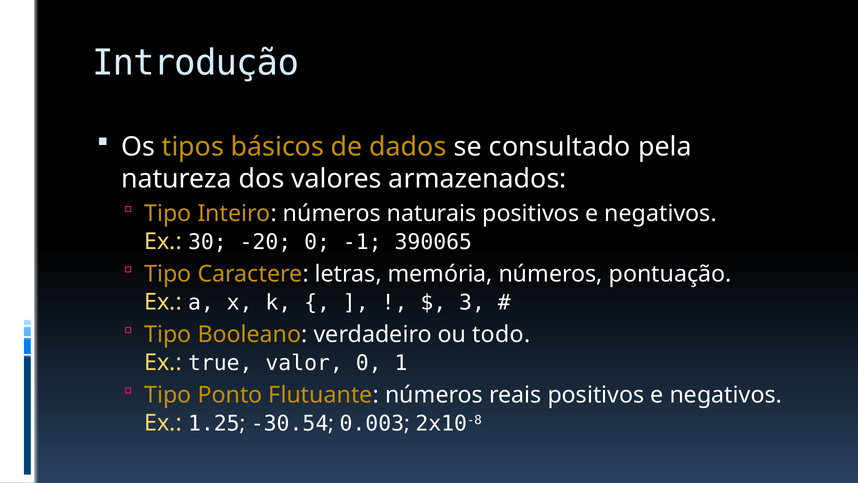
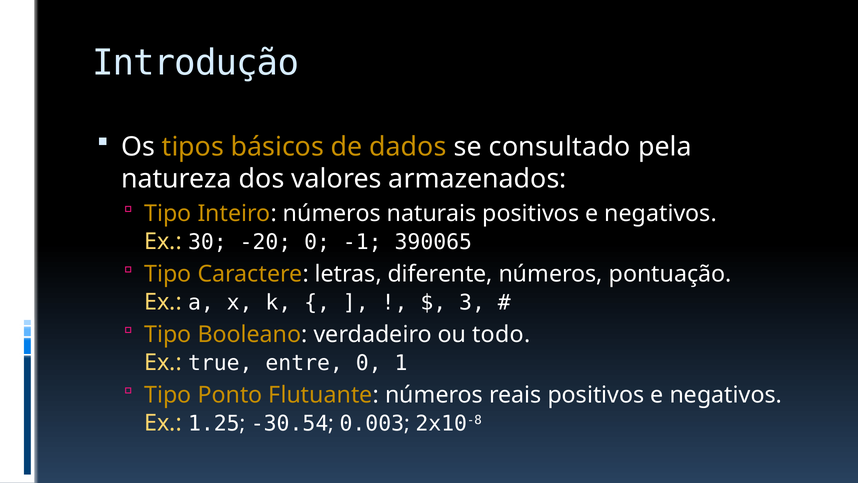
memória: memória -> diferente
valor: valor -> entre
